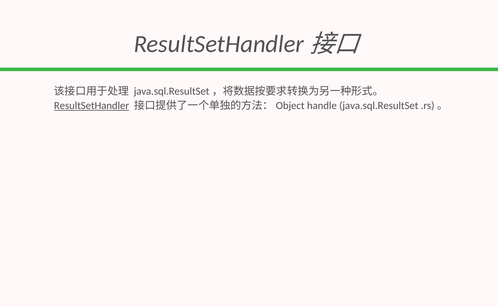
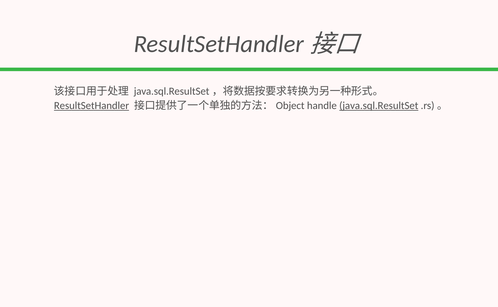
java.sql.ResultSet underline: none -> present
